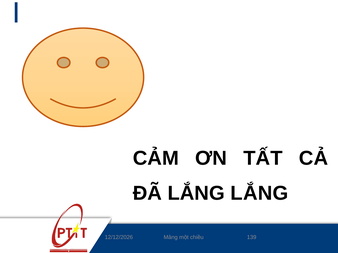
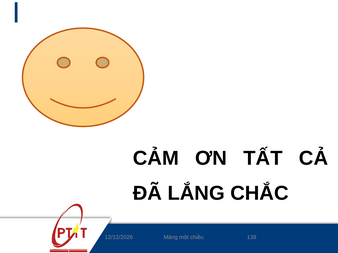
LẮNG LẮNG: LẮNG -> CHẮC
